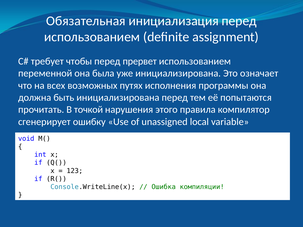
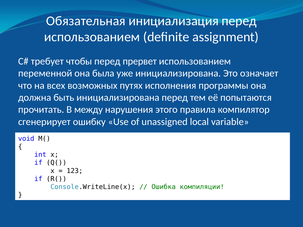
точкой: точкой -> между
